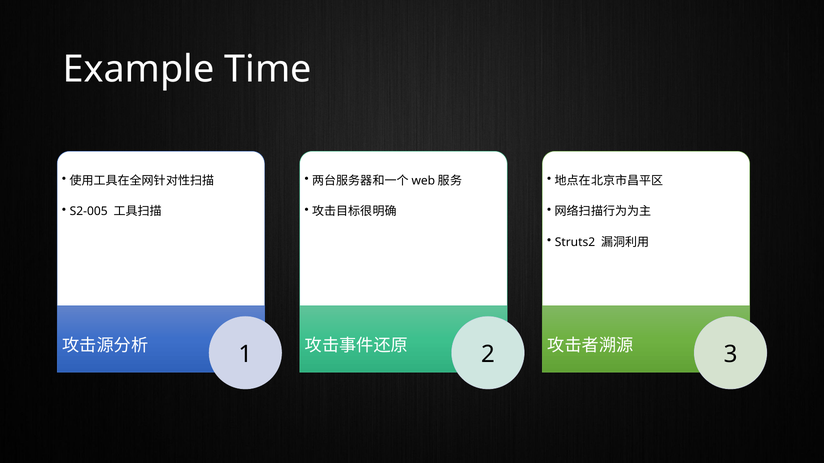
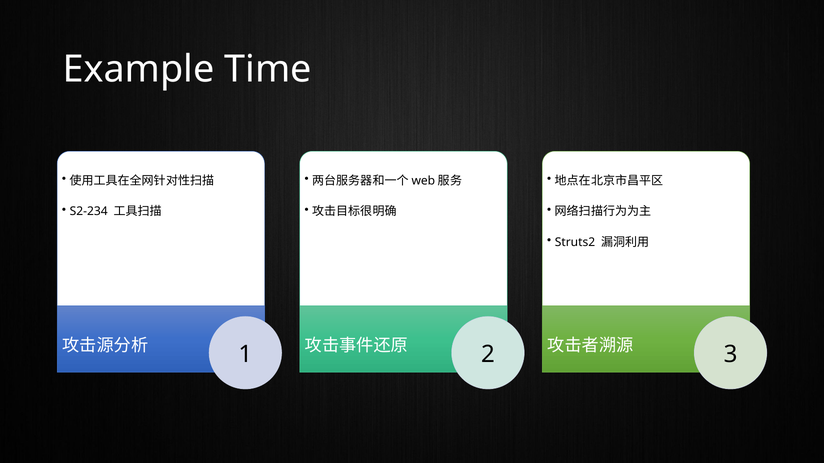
S2-005: S2-005 -> S2-234
